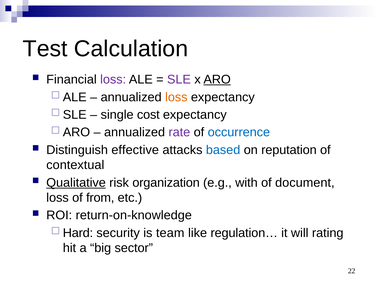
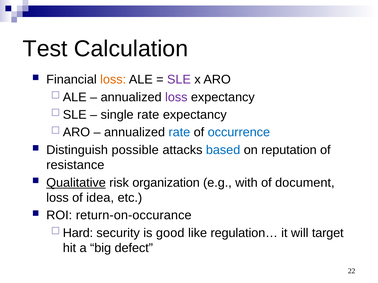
loss at (113, 80) colour: purple -> orange
ARO at (217, 80) underline: present -> none
loss at (176, 97) colour: orange -> purple
single cost: cost -> rate
rate at (179, 133) colour: purple -> blue
effective: effective -> possible
contextual: contextual -> resistance
from: from -> idea
return-on-knowledge: return-on-knowledge -> return-on-occurance
team: team -> good
rating: rating -> target
sector: sector -> defect
